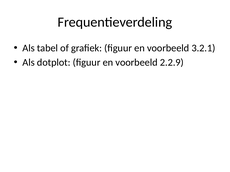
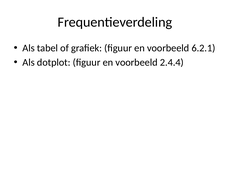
3.2.1: 3.2.1 -> 6.2.1
2.2.9: 2.2.9 -> 2.4.4
